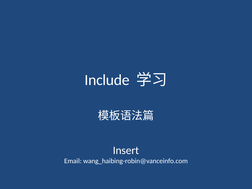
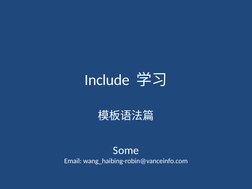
Insert: Insert -> Some
